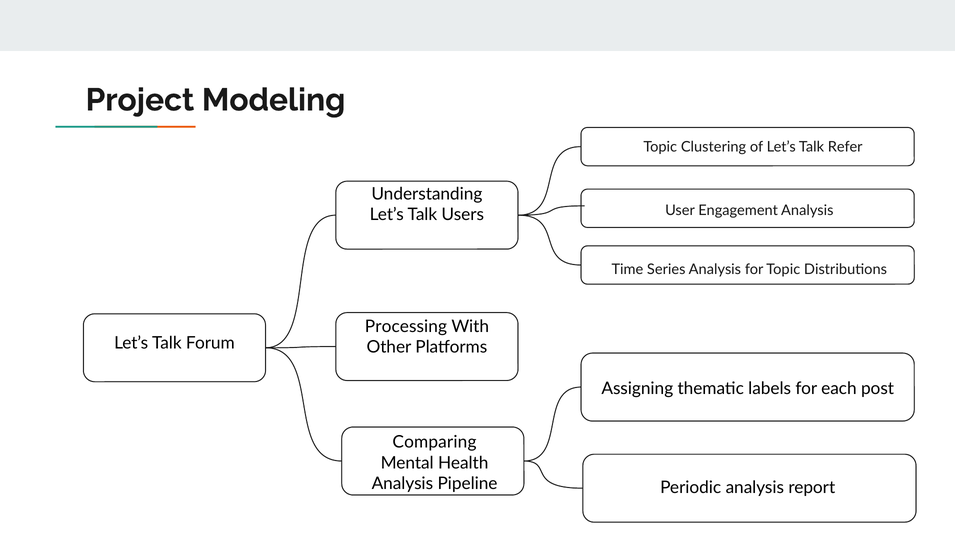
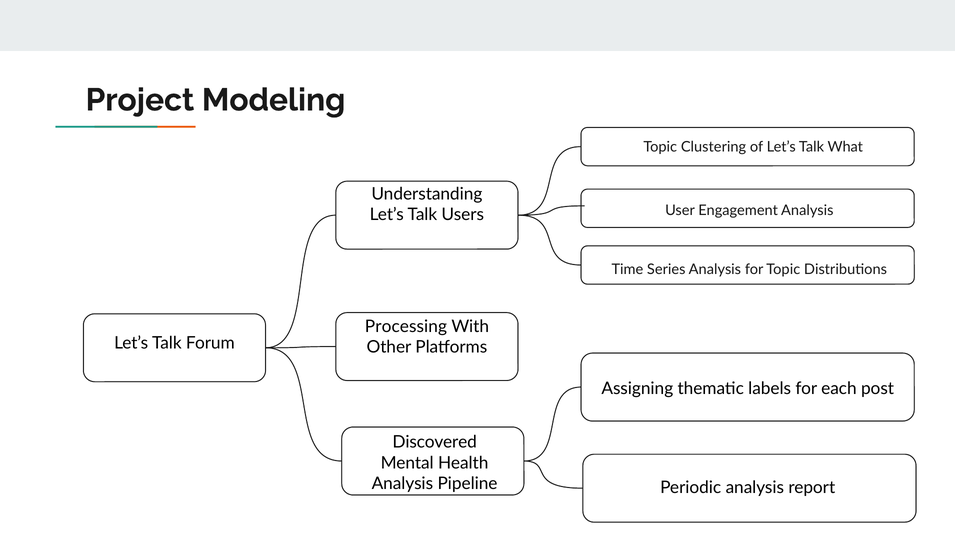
Refer: Refer -> What
Comparing: Comparing -> Discovered
